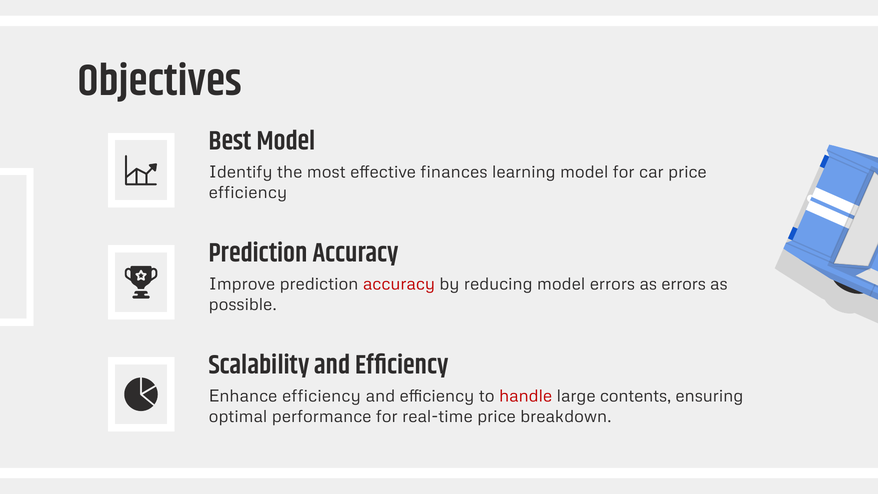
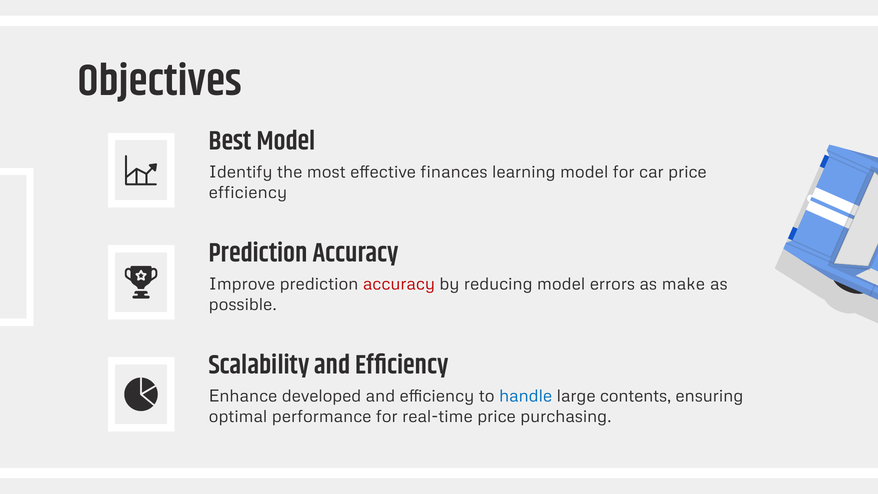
as errors: errors -> make
Enhance efficiency: efficiency -> developed
handle colour: red -> blue
breakdown: breakdown -> purchasing
